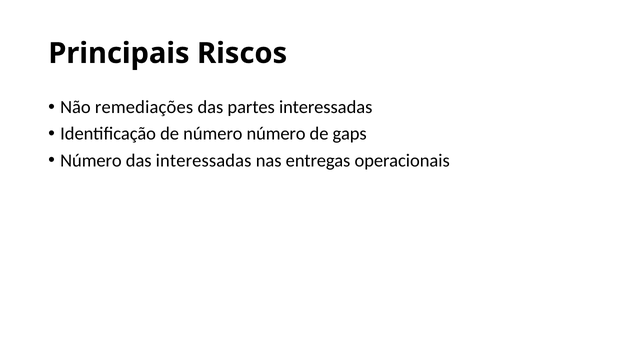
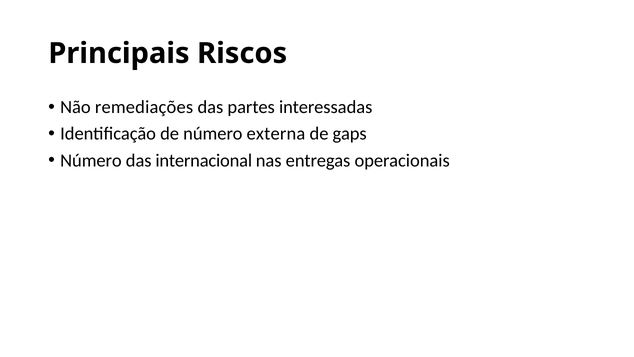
número número: número -> externa
das interessadas: interessadas -> internacional
